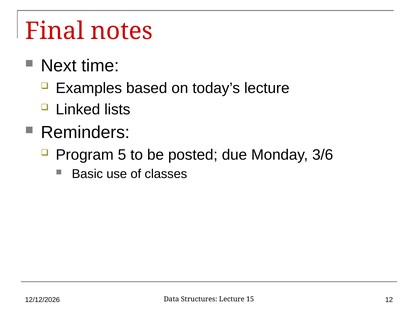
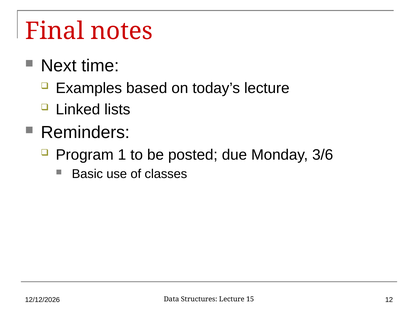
5: 5 -> 1
